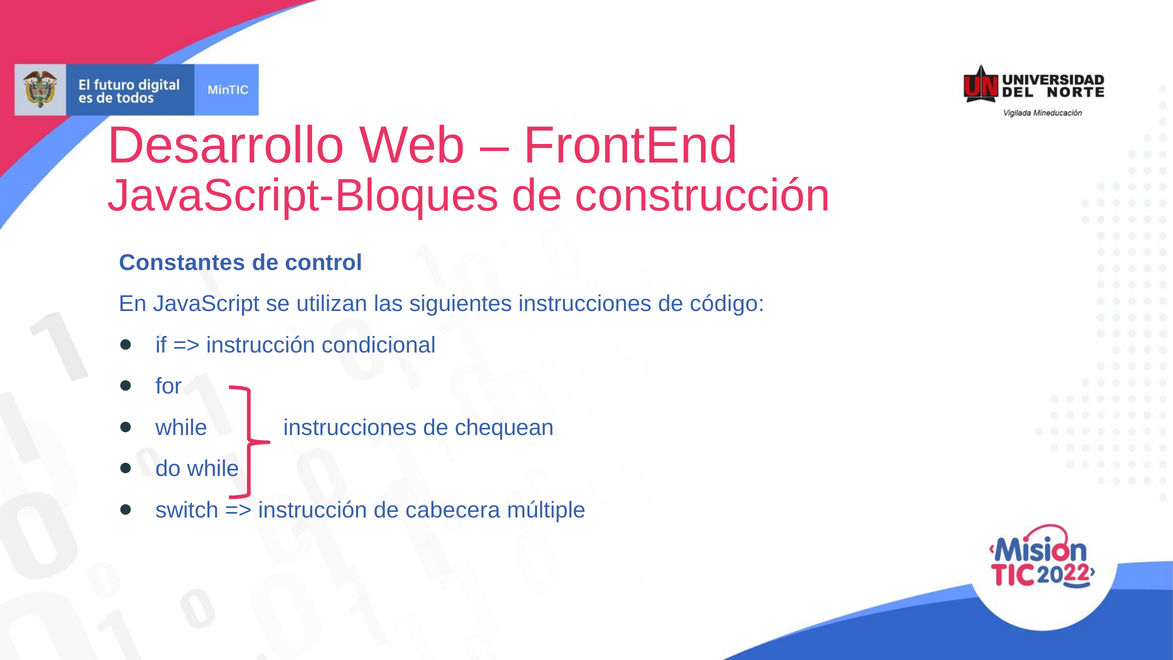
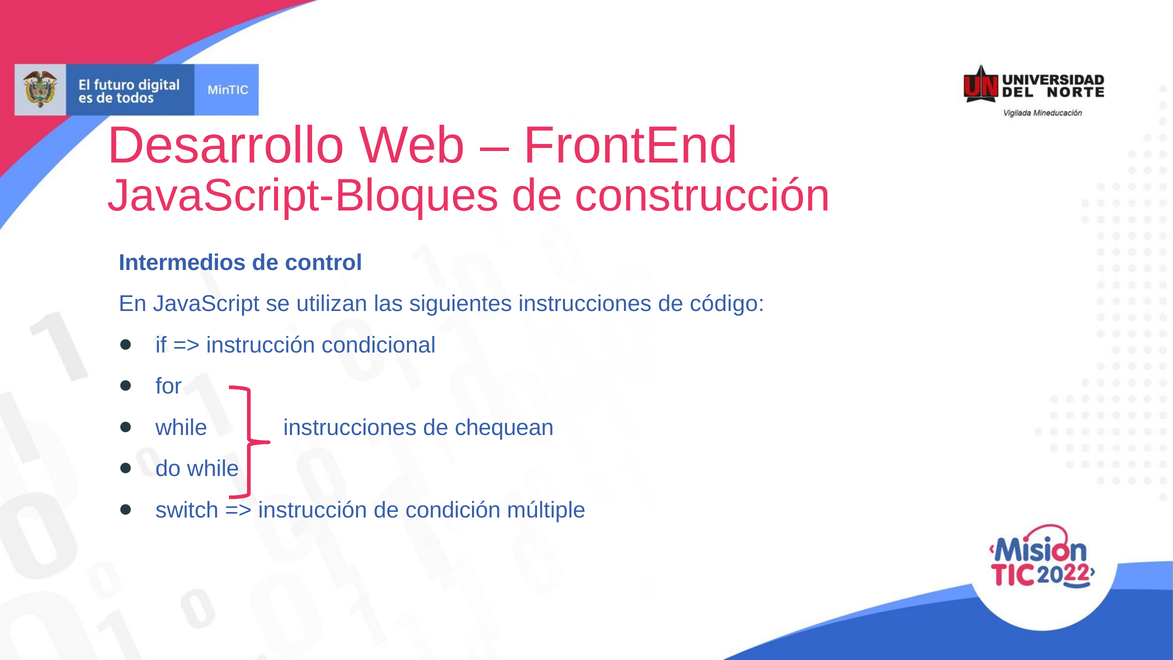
Constantes: Constantes -> Intermedios
cabecera: cabecera -> condición
